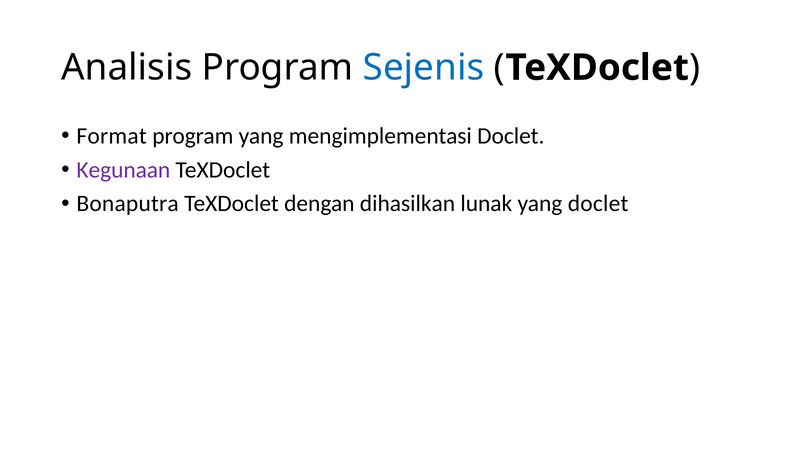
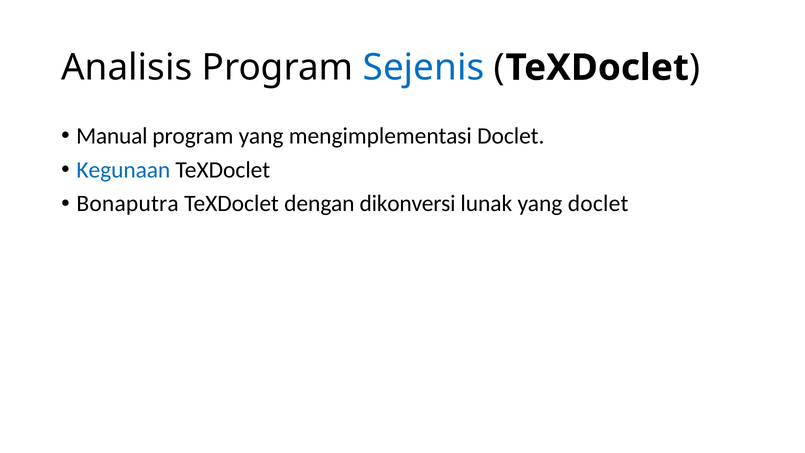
Format: Format -> Manual
Kegunaan colour: purple -> blue
dihasilkan: dihasilkan -> dikonversi
